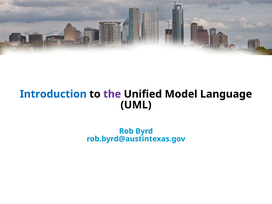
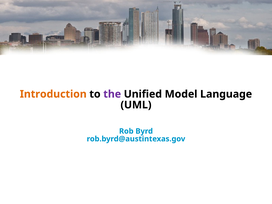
Introduction colour: blue -> orange
